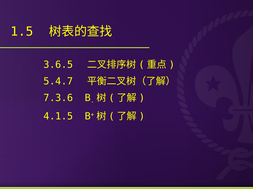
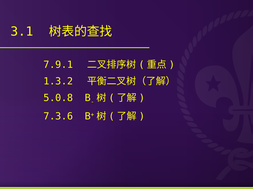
1.5: 1.5 -> 3.1
3.6.5: 3.6.5 -> 7.9.1
5.4.7: 5.4.7 -> 1.3.2
7.3.6: 7.3.6 -> 5.0.8
4.1.5: 4.1.5 -> 7.3.6
